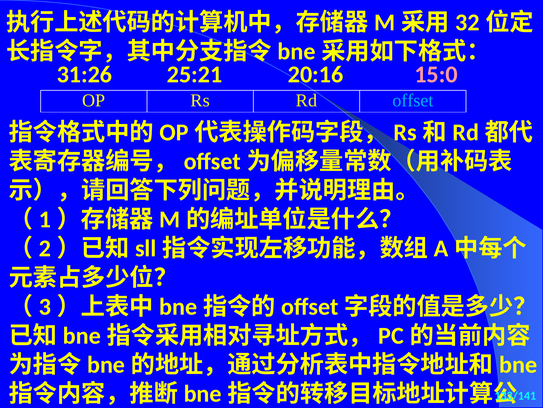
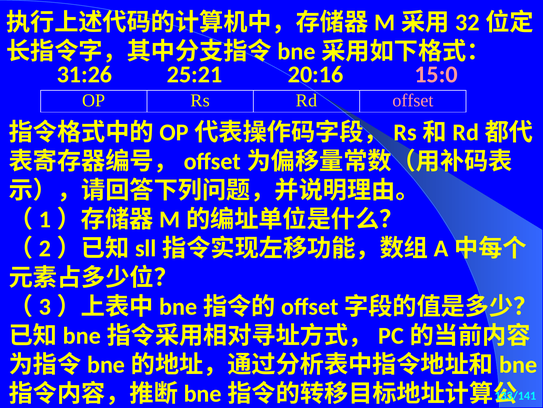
offset colour: light blue -> pink
